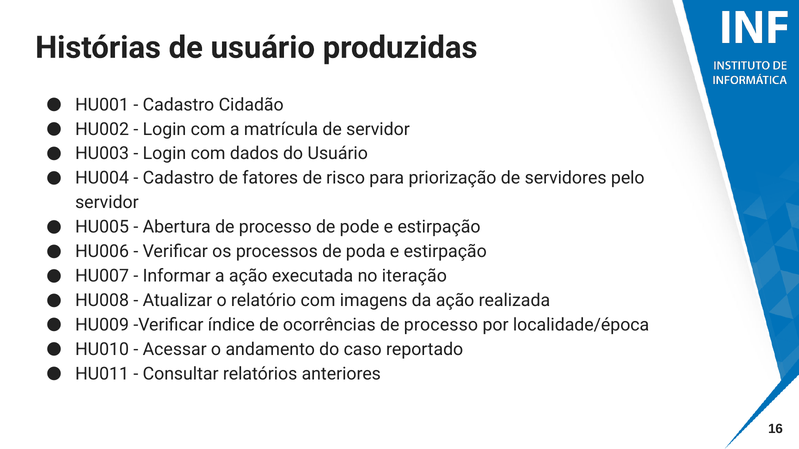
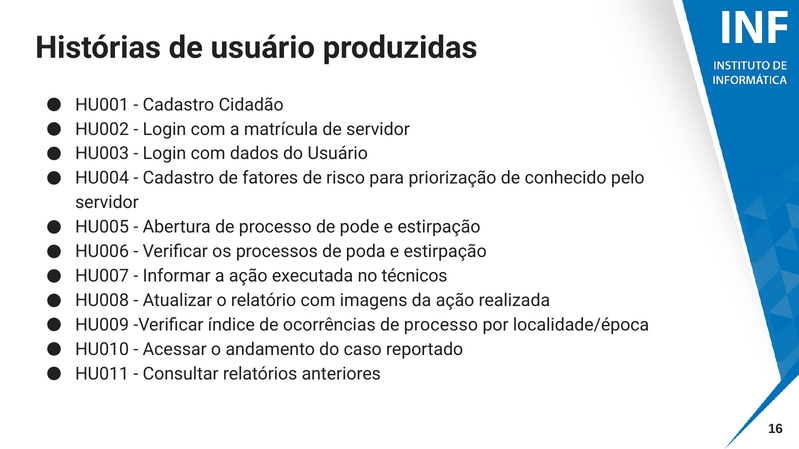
servidores: servidores -> conhecido
iteração: iteração -> técnicos
